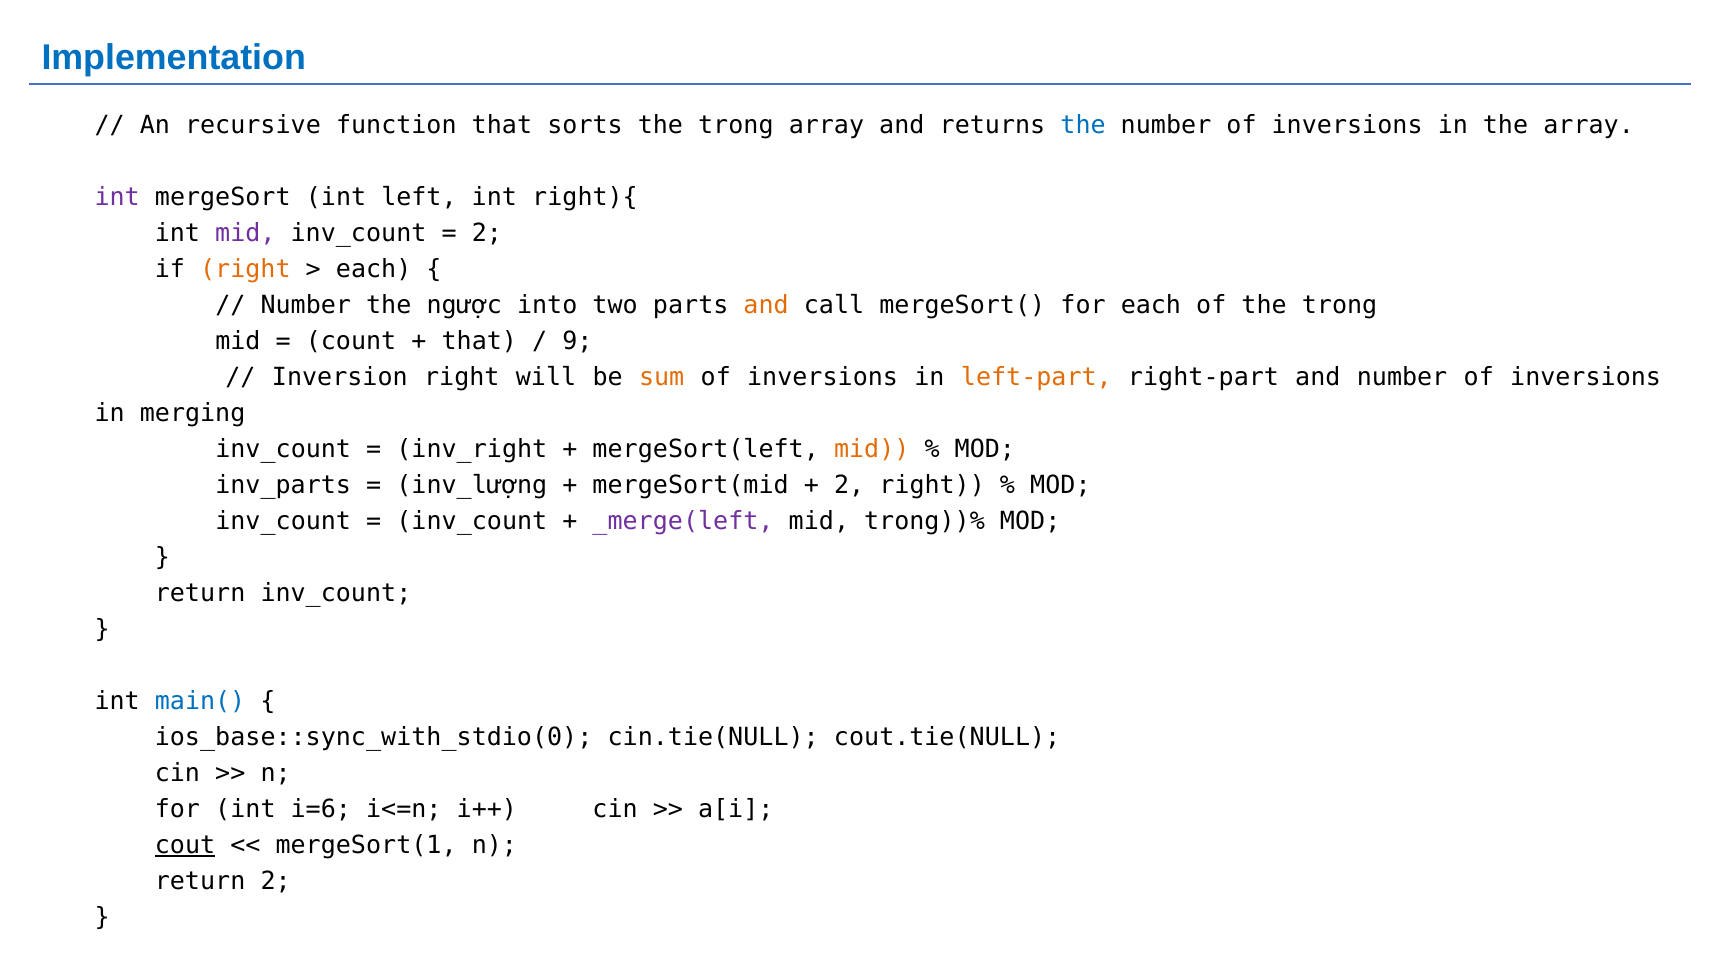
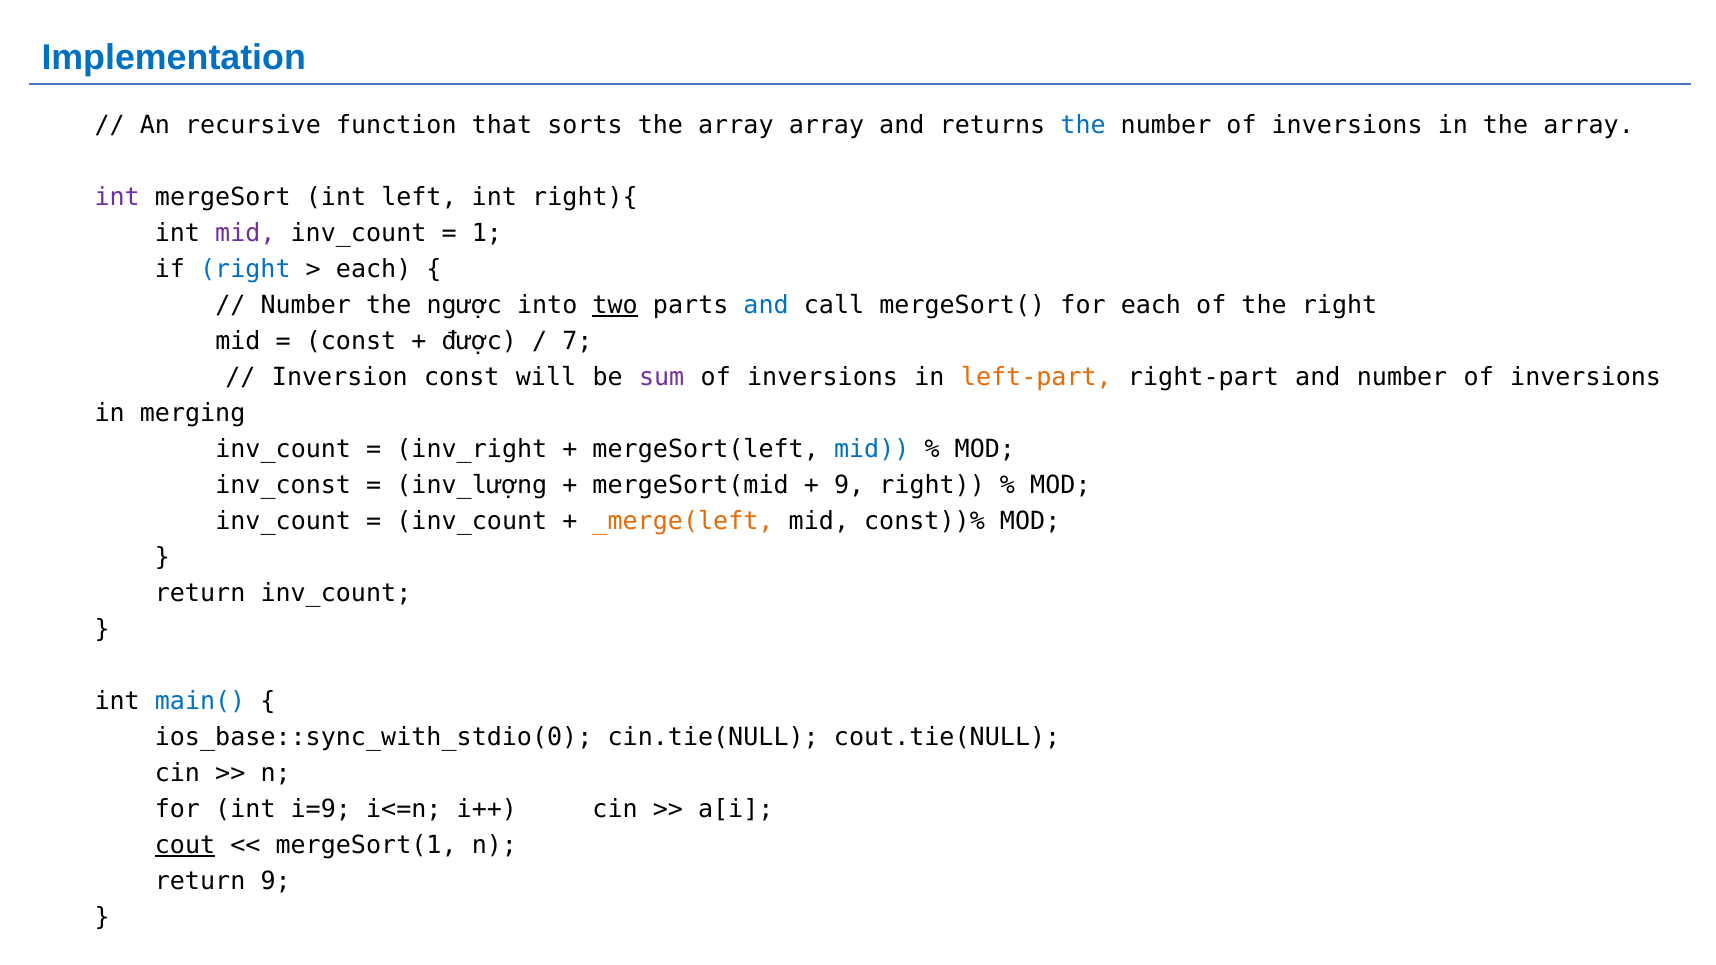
sorts the trong: trong -> array
2 at (487, 233): 2 -> 1
right at (245, 269) colour: orange -> blue
two underline: none -> present
and at (766, 305) colour: orange -> blue
of the trong: trong -> right
count at (351, 341): count -> const
that at (479, 341): that -> được
9: 9 -> 7
Inversion right: right -> const
sum colour: orange -> purple
mid at (872, 449) colour: orange -> blue
inv_parts: inv_parts -> inv_const
2 at (849, 485): 2 -> 9
_merge(left colour: purple -> orange
trong))%: trong))% -> const))%
i=6: i=6 -> i=9
return 2: 2 -> 9
